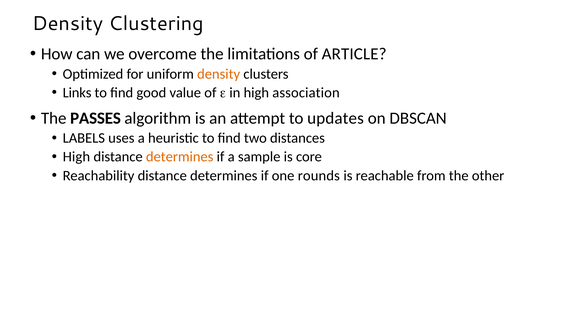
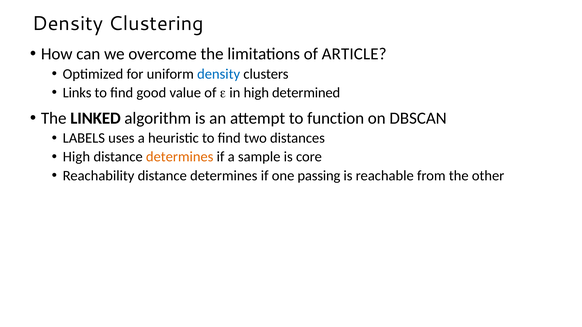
density at (219, 74) colour: orange -> blue
association: association -> determined
PASSES: PASSES -> LINKED
updates: updates -> function
rounds: rounds -> passing
